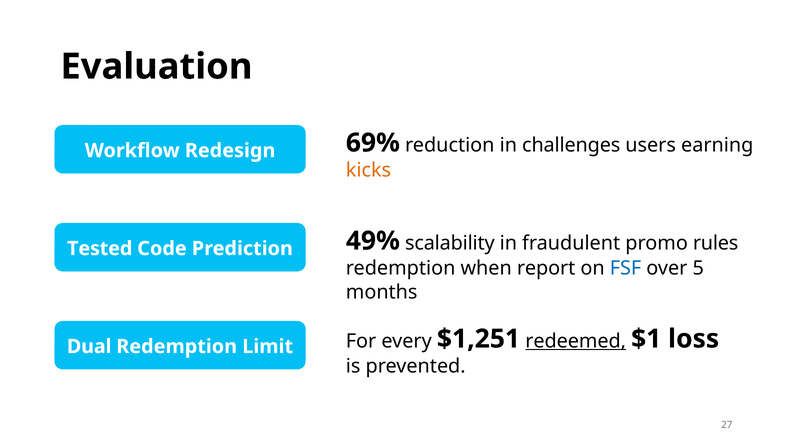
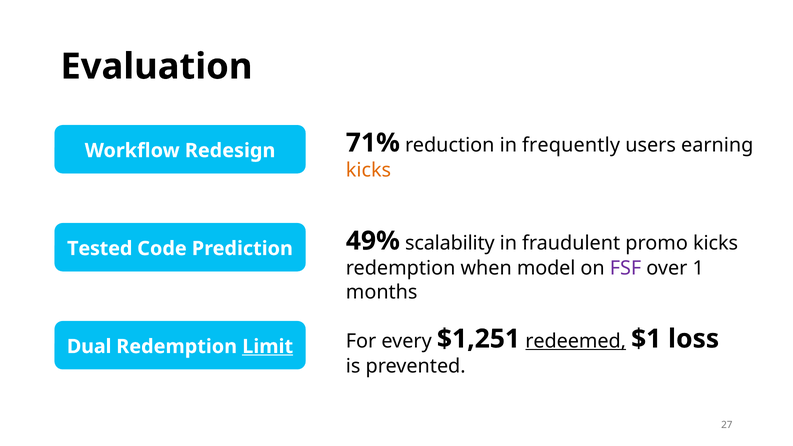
69%: 69% -> 71%
challenges: challenges -> frequently
promo rules: rules -> kicks
report: report -> model
FSF colour: blue -> purple
5: 5 -> 1
Limit underline: none -> present
